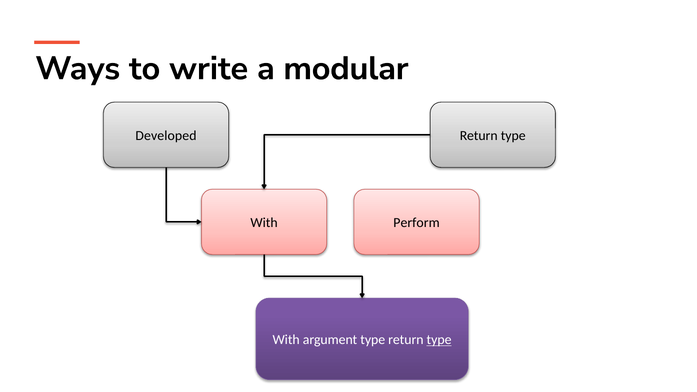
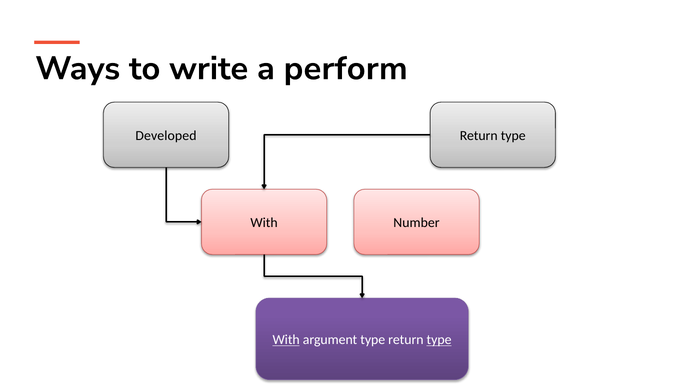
modular: modular -> perform
Perform: Perform -> Number
With at (286, 340) underline: none -> present
